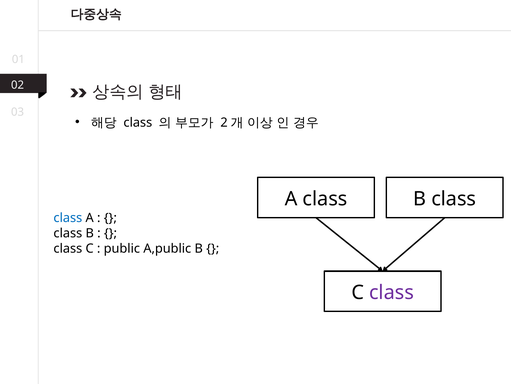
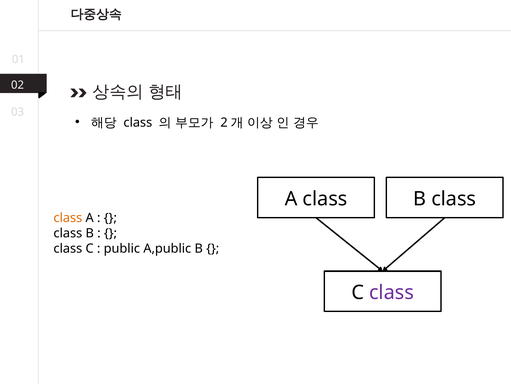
class at (68, 218) colour: blue -> orange
